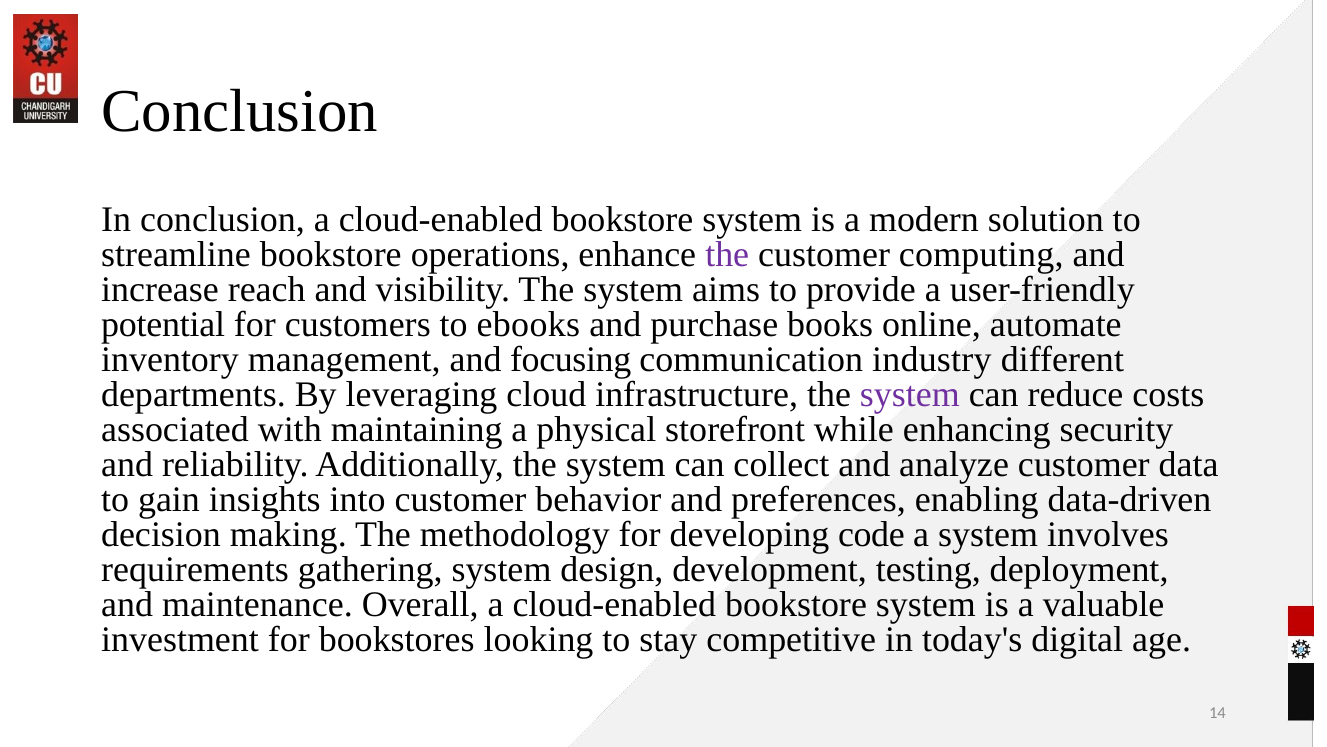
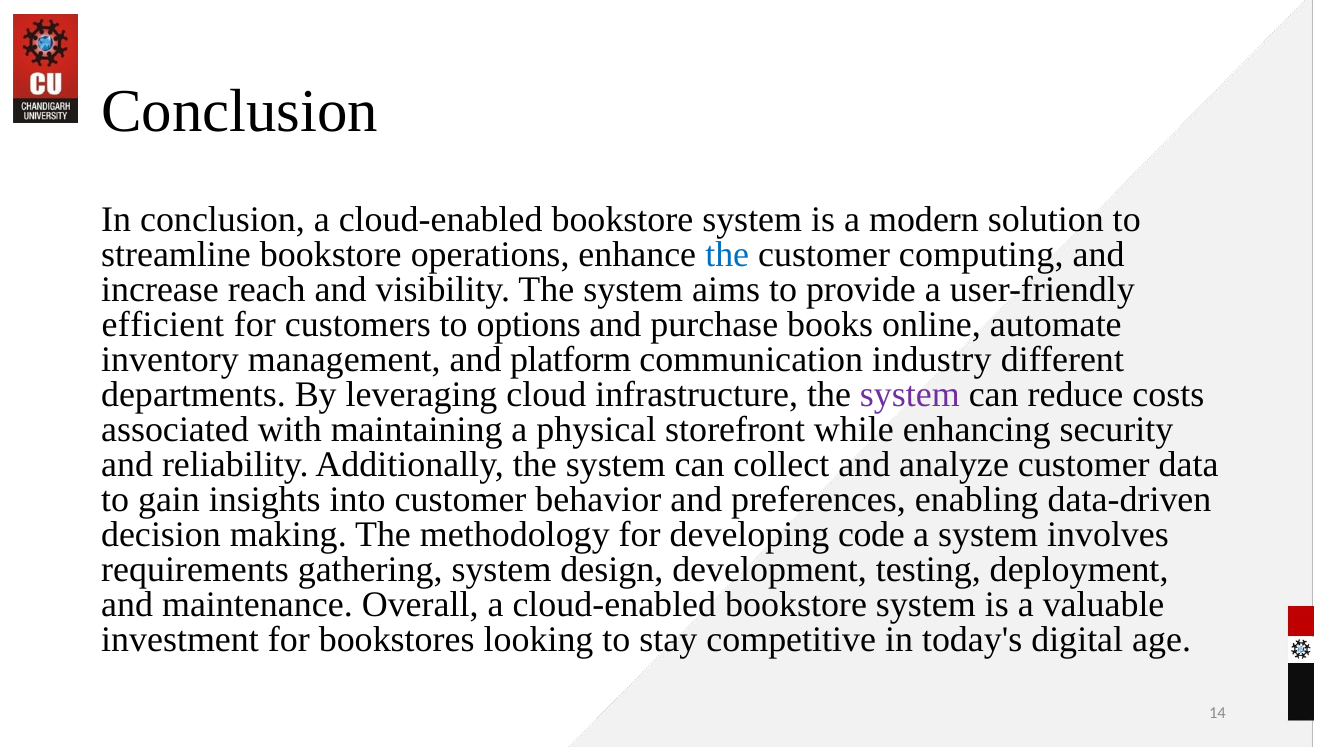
the at (727, 255) colour: purple -> blue
potential: potential -> efficient
ebooks: ebooks -> options
focusing: focusing -> platform
